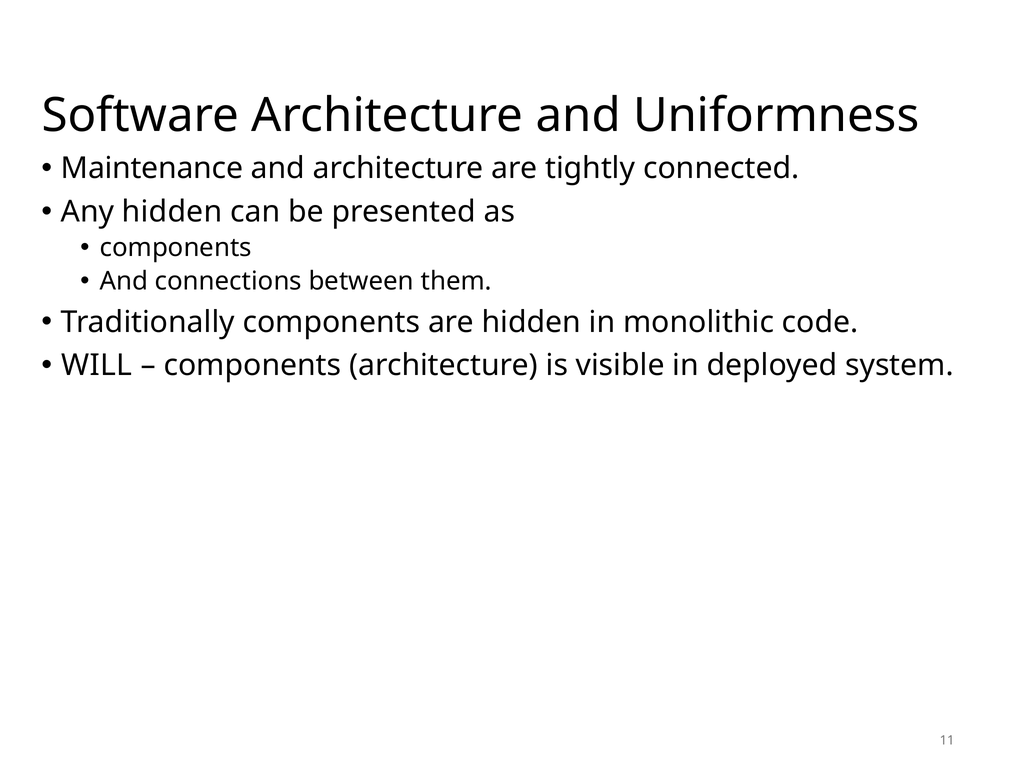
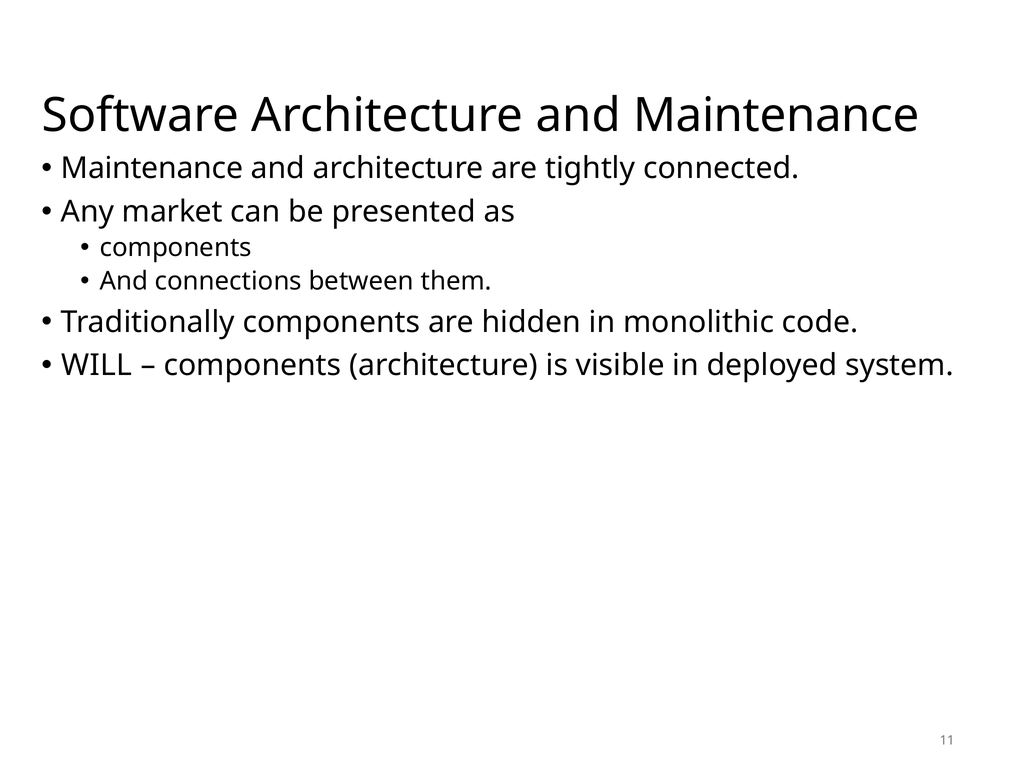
and Uniformness: Uniformness -> Maintenance
Any hidden: hidden -> market
